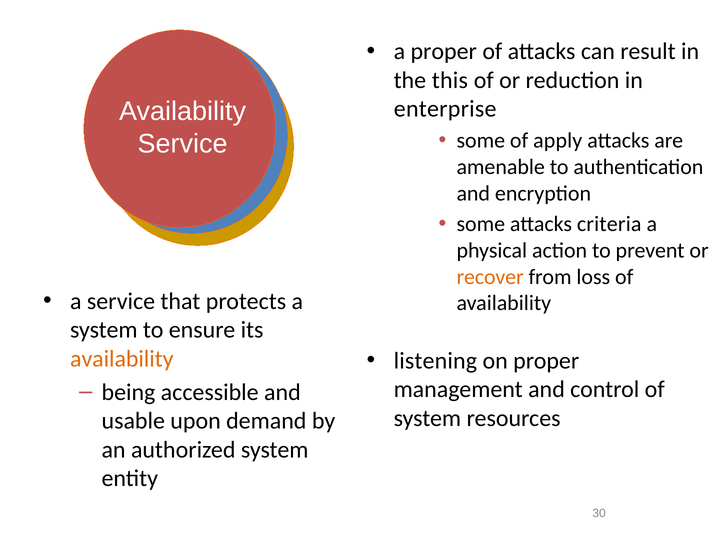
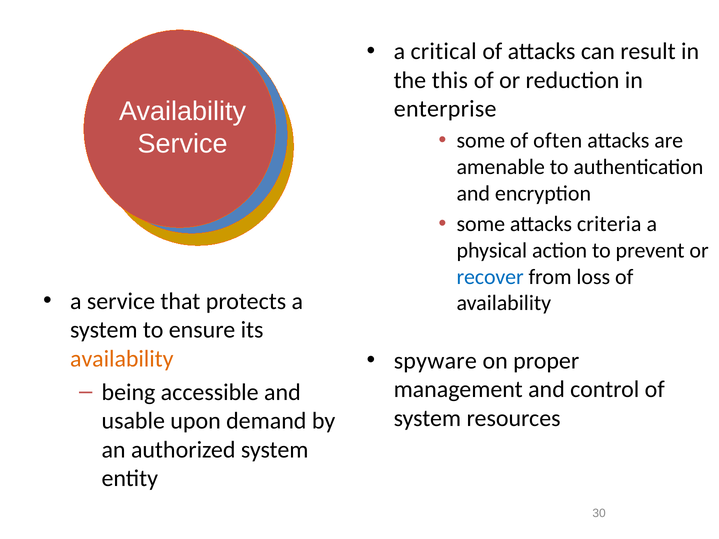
a proper: proper -> critical
apply: apply -> often
recover colour: orange -> blue
listening: listening -> spyware
